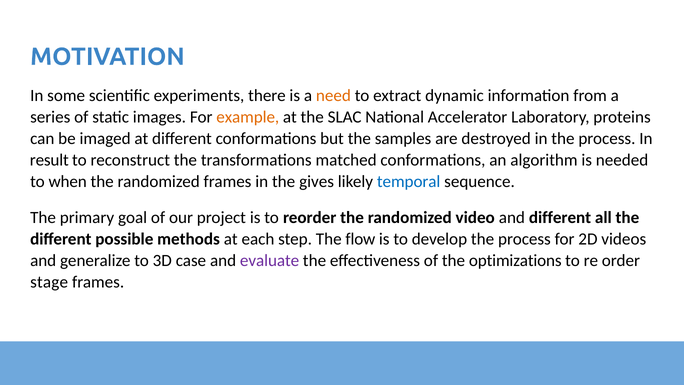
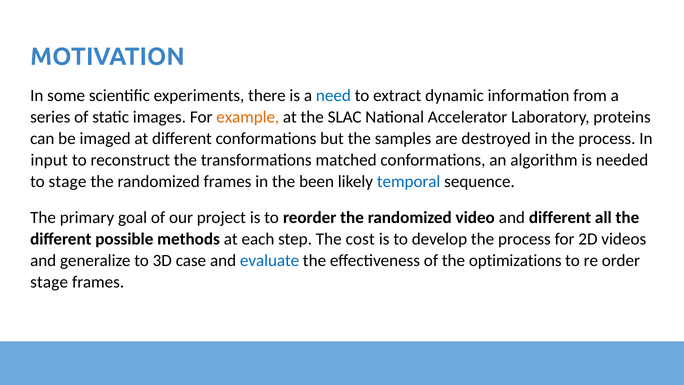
need colour: orange -> blue
result: result -> input
to when: when -> stage
gives: gives -> been
flow: flow -> cost
evaluate colour: purple -> blue
